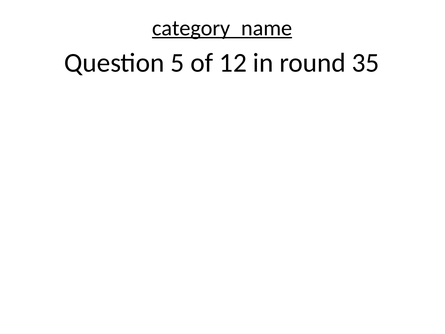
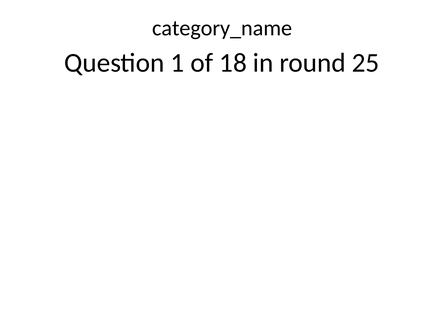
category_name underline: present -> none
5: 5 -> 1
12: 12 -> 18
35: 35 -> 25
